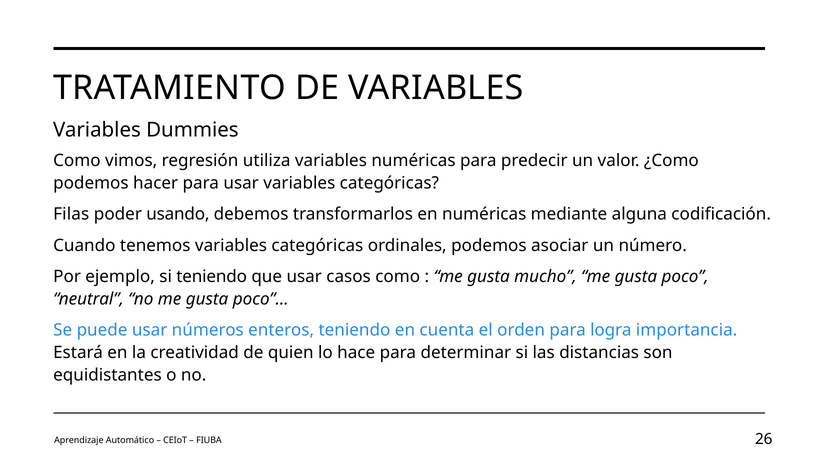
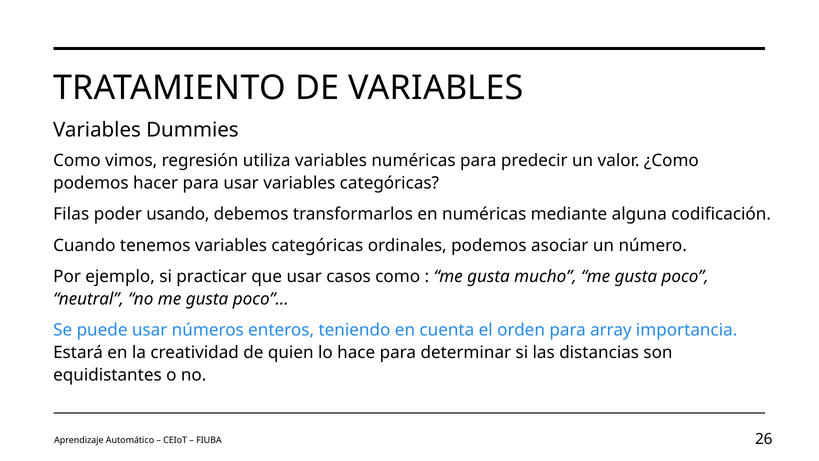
si teniendo: teniendo -> practicar
logra: logra -> array
